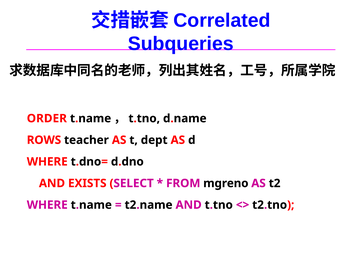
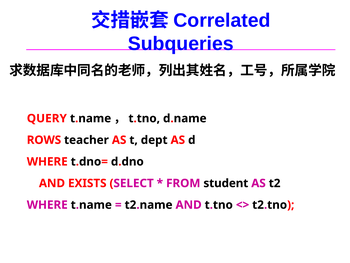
ORDER: ORDER -> QUERY
mgreno: mgreno -> student
